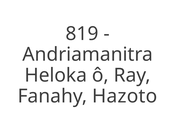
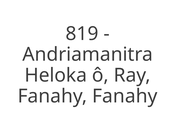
Fanahy Hazoto: Hazoto -> Fanahy
